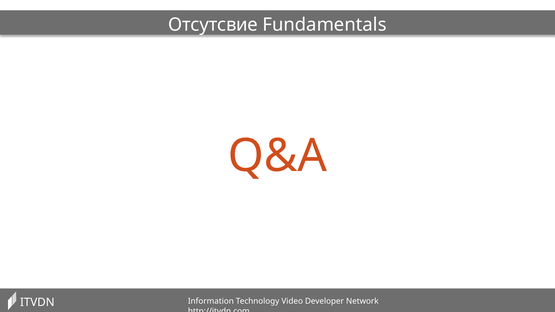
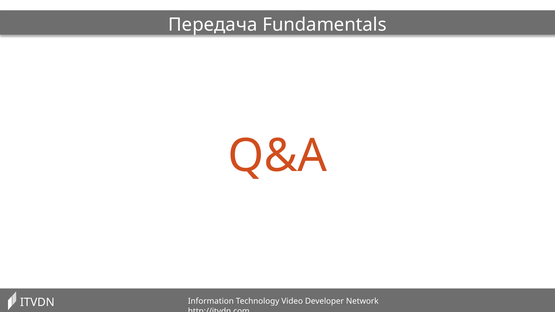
Отсутсвие: Отсутсвие -> Передача
